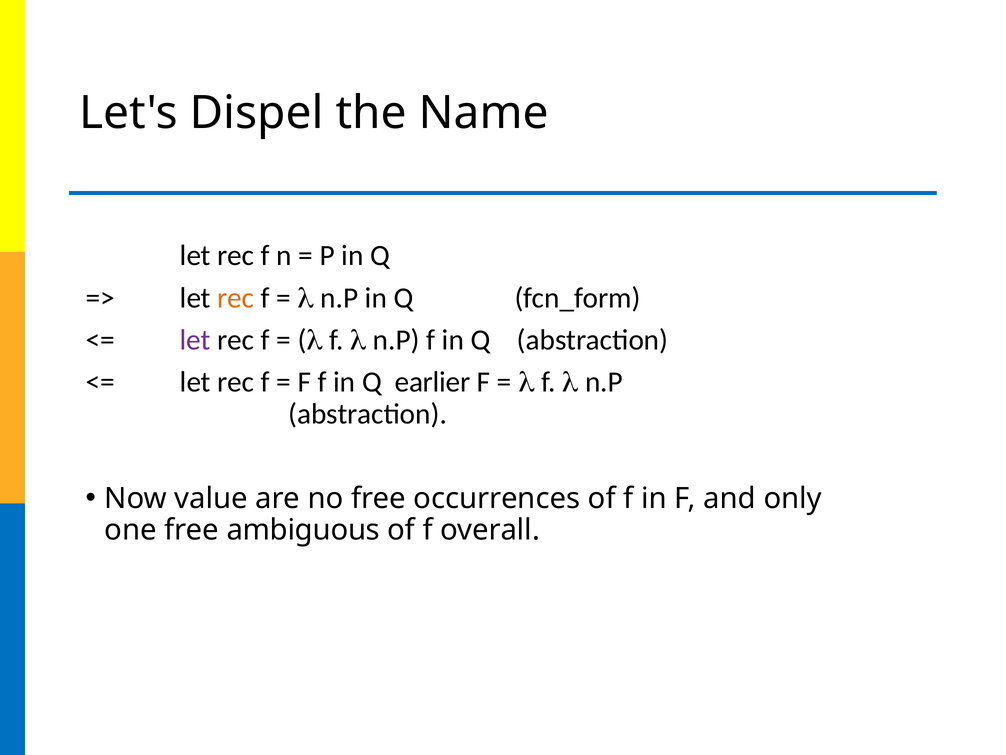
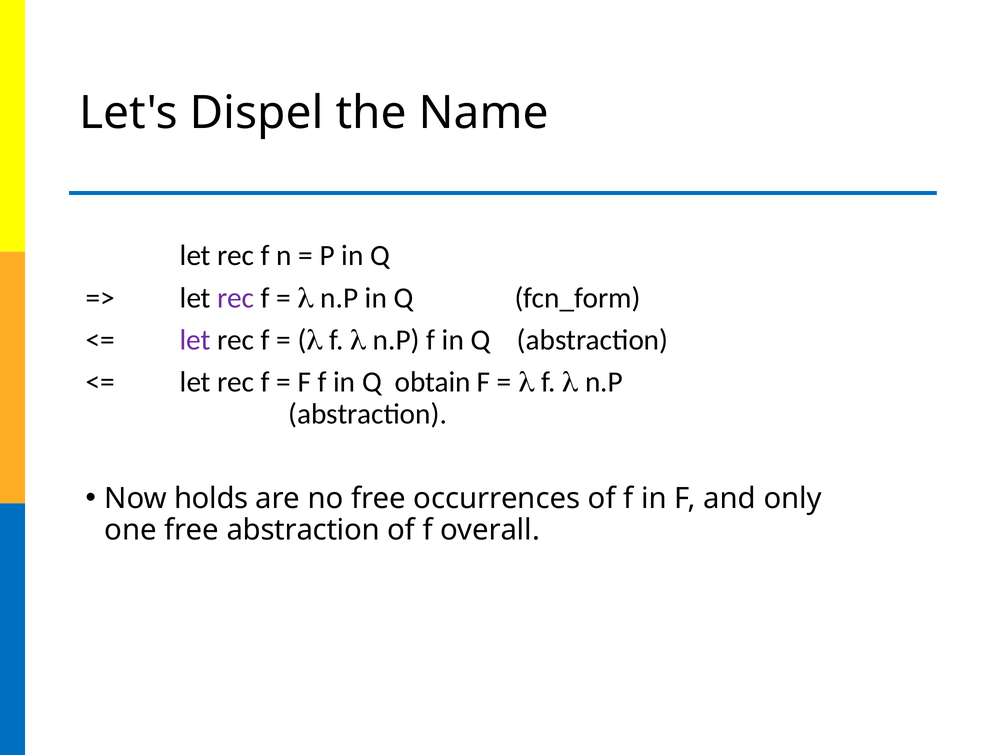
rec at (236, 298) colour: orange -> purple
earlier: earlier -> obtain
value: value -> holds
free ambiguous: ambiguous -> abstraction
